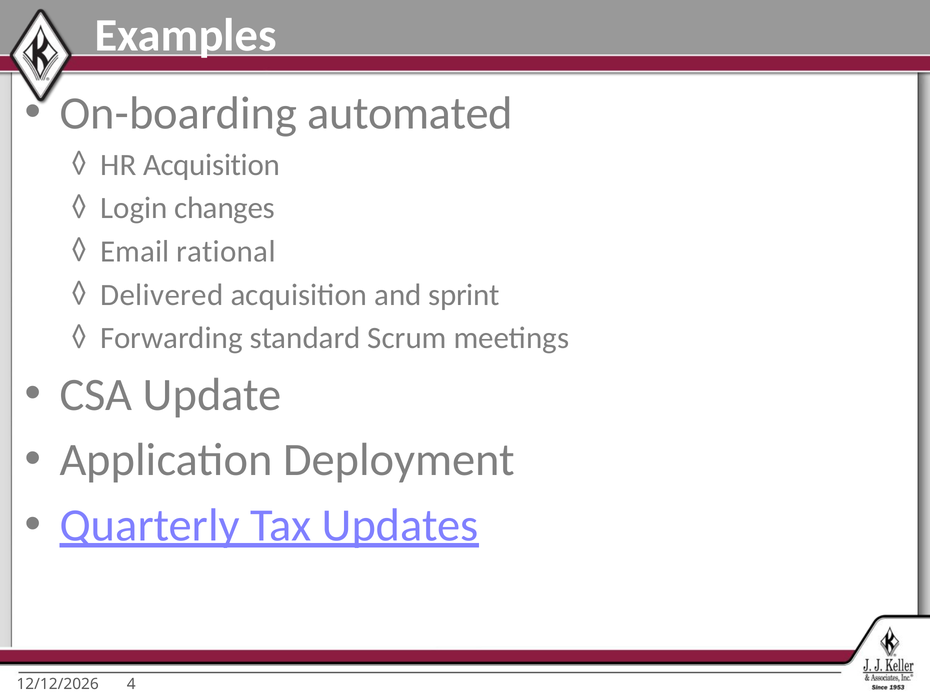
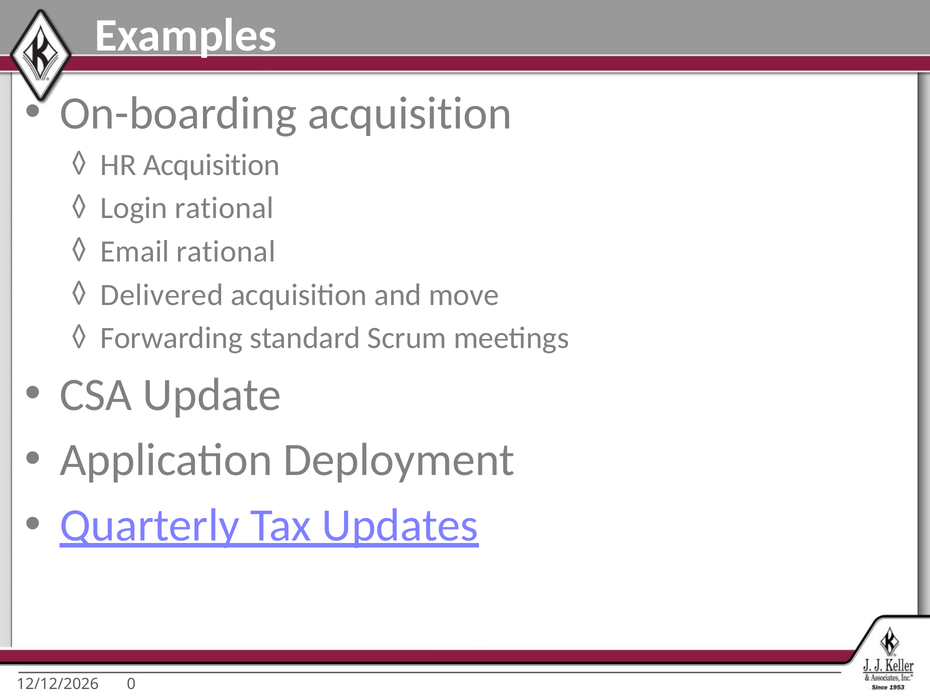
On-boarding automated: automated -> acquisition
Login changes: changes -> rational
sprint: sprint -> move
4: 4 -> 0
